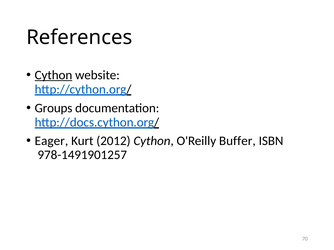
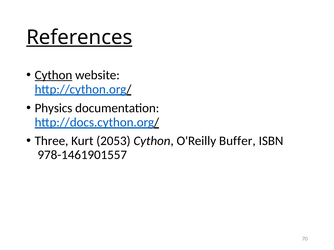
References underline: none -> present
Groups: Groups -> Physics
Eager: Eager -> Three
2012: 2012 -> 2053
978-1491901257: 978-1491901257 -> 978-1461901557
